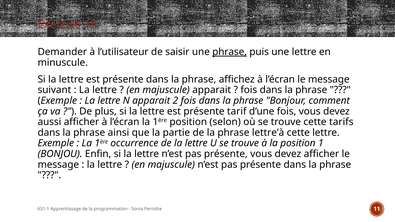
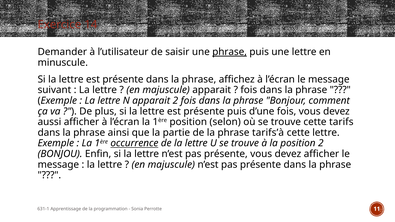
présente tarif: tarif -> puis
lettre’à: lettre’à -> tarifs’à
occurrence underline: none -> present
position 1: 1 -> 2
